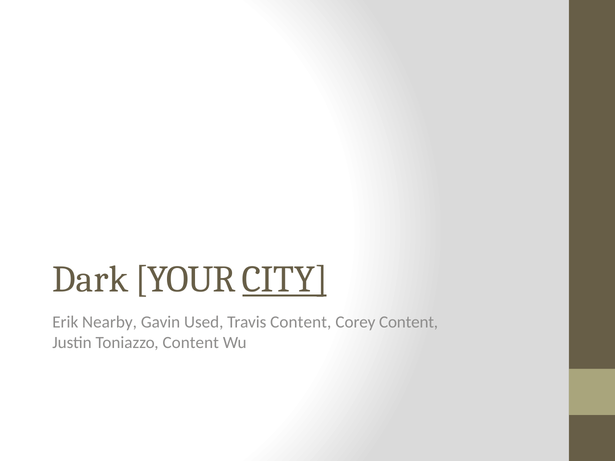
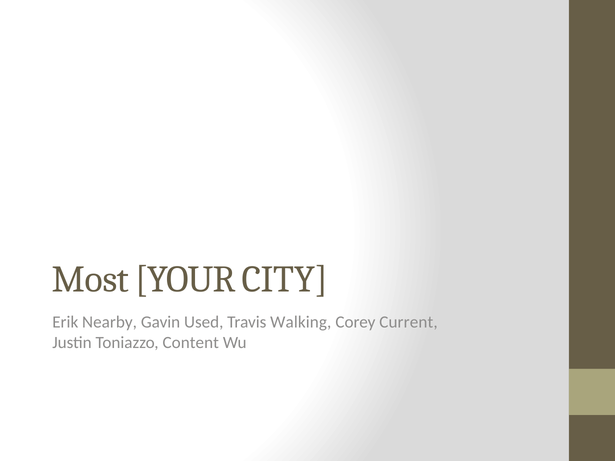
Dark: Dark -> Most
CITY underline: present -> none
Travis Content: Content -> Walking
Corey Content: Content -> Current
